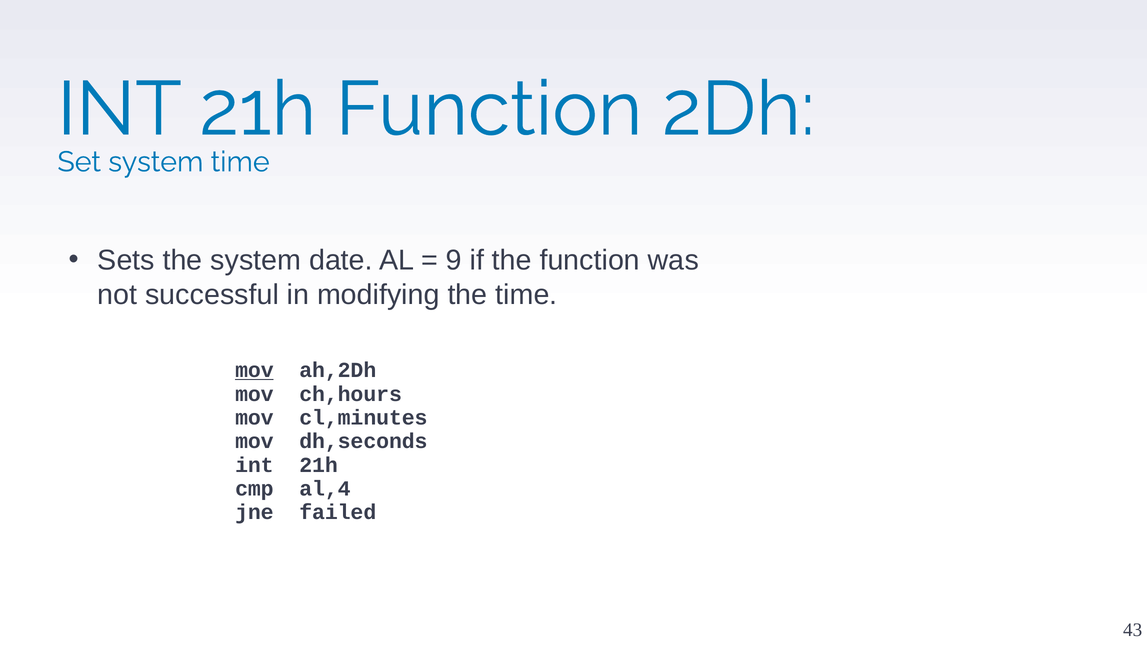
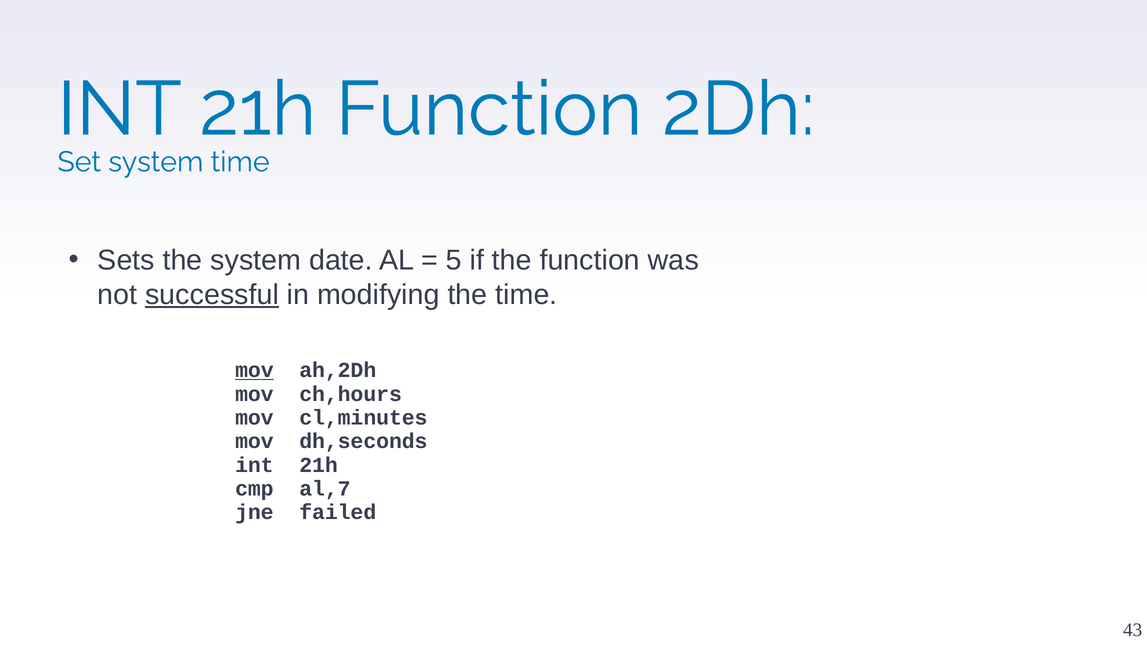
9: 9 -> 5
successful underline: none -> present
al,4: al,4 -> al,7
